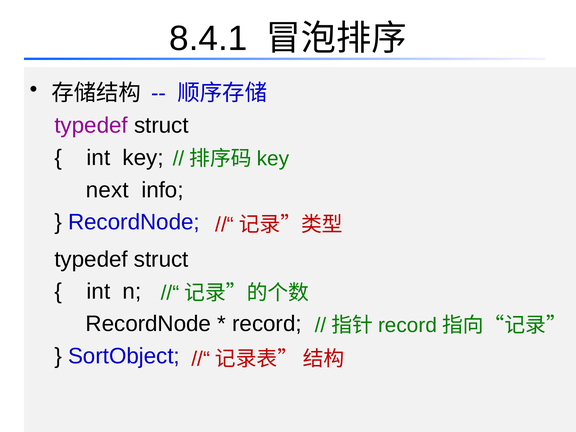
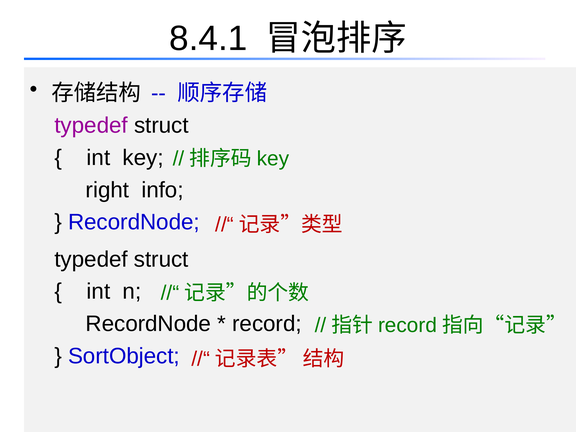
next: next -> right
